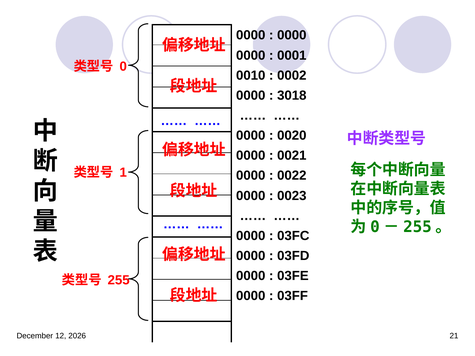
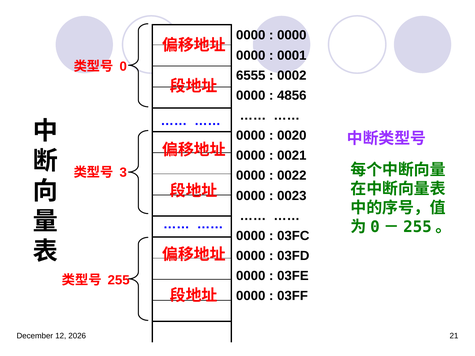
0010: 0010 -> 6555
3018: 3018 -> 4856
1: 1 -> 3
